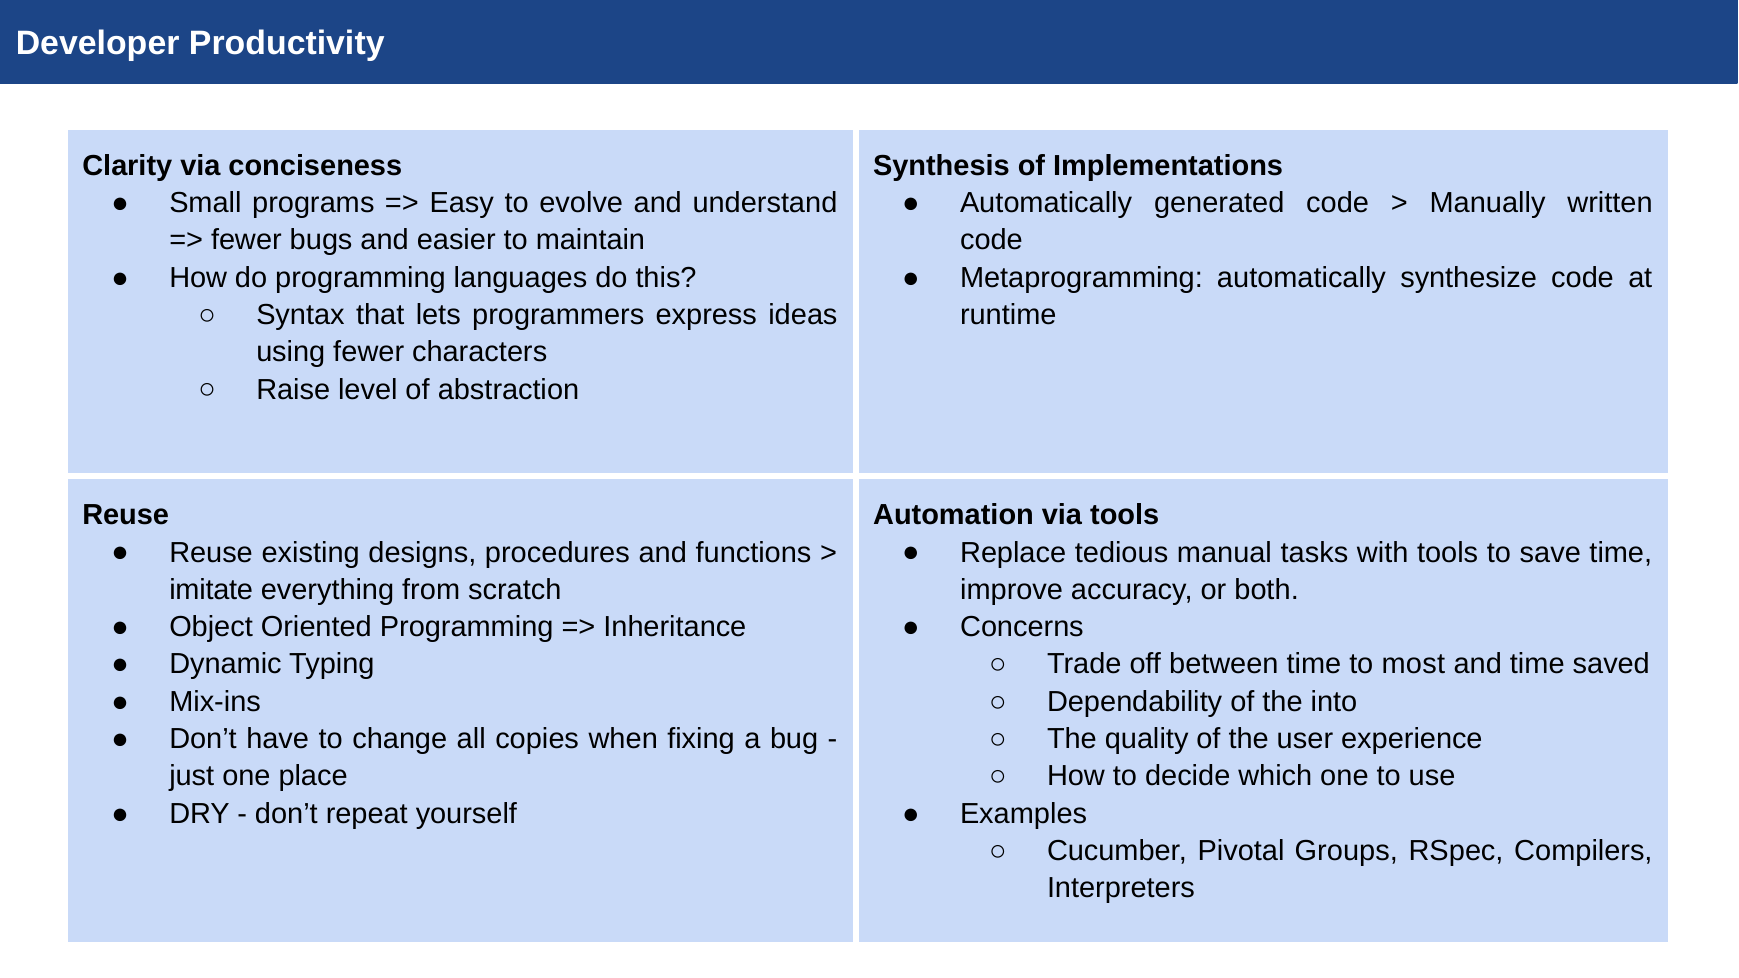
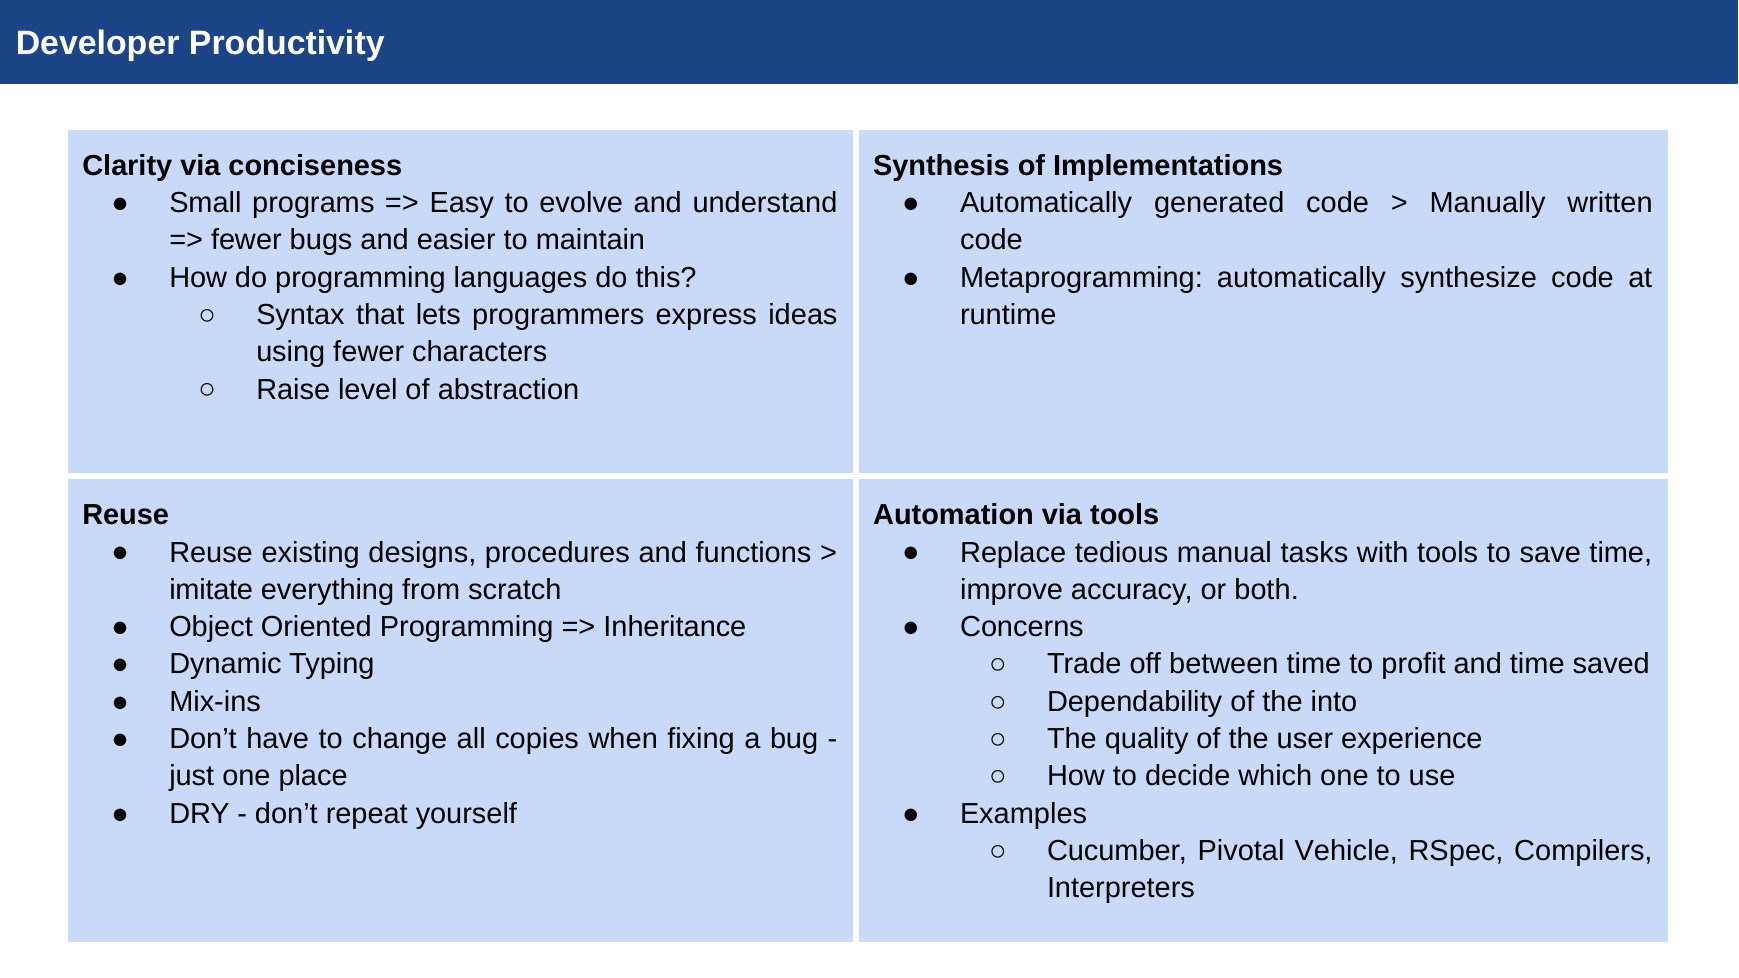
most: most -> profit
Groups: Groups -> Vehicle
